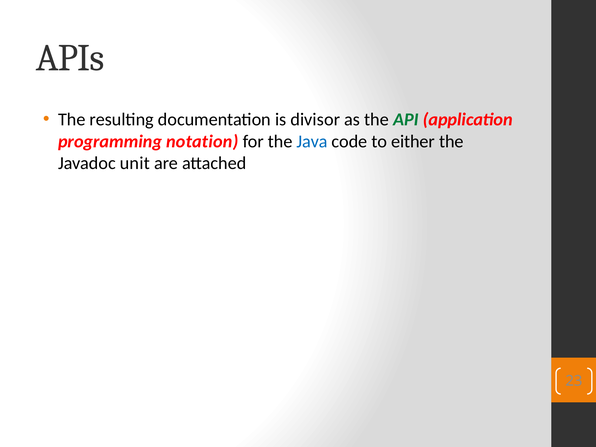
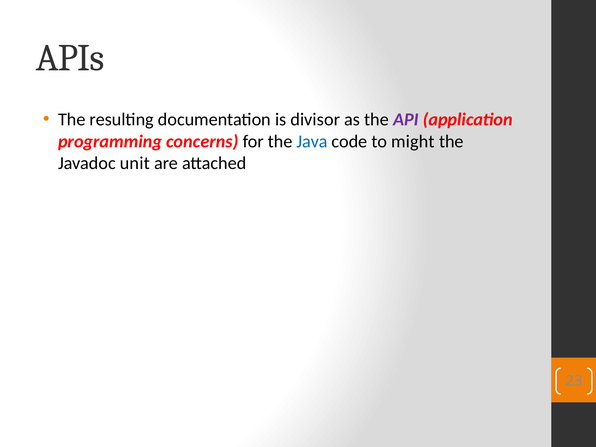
API colour: green -> purple
notation: notation -> concerns
either: either -> might
